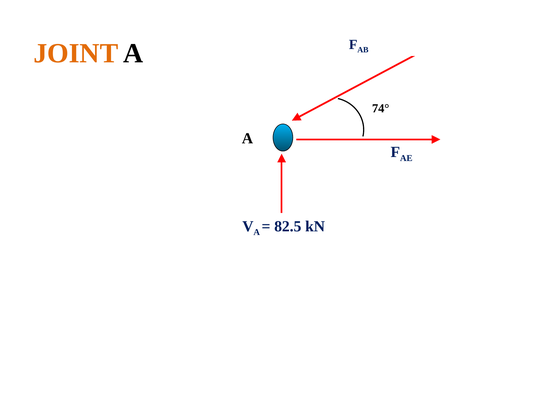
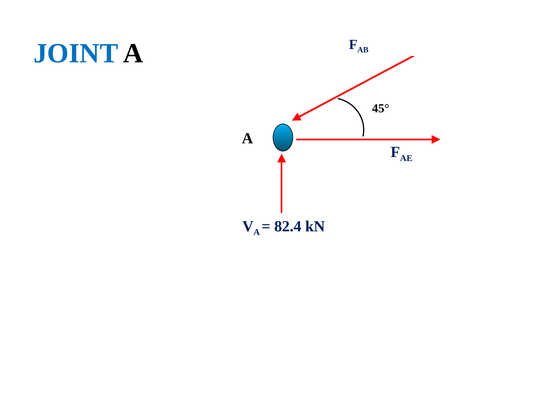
JOINT colour: orange -> blue
74°: 74° -> 45°
82.5: 82.5 -> 82.4
